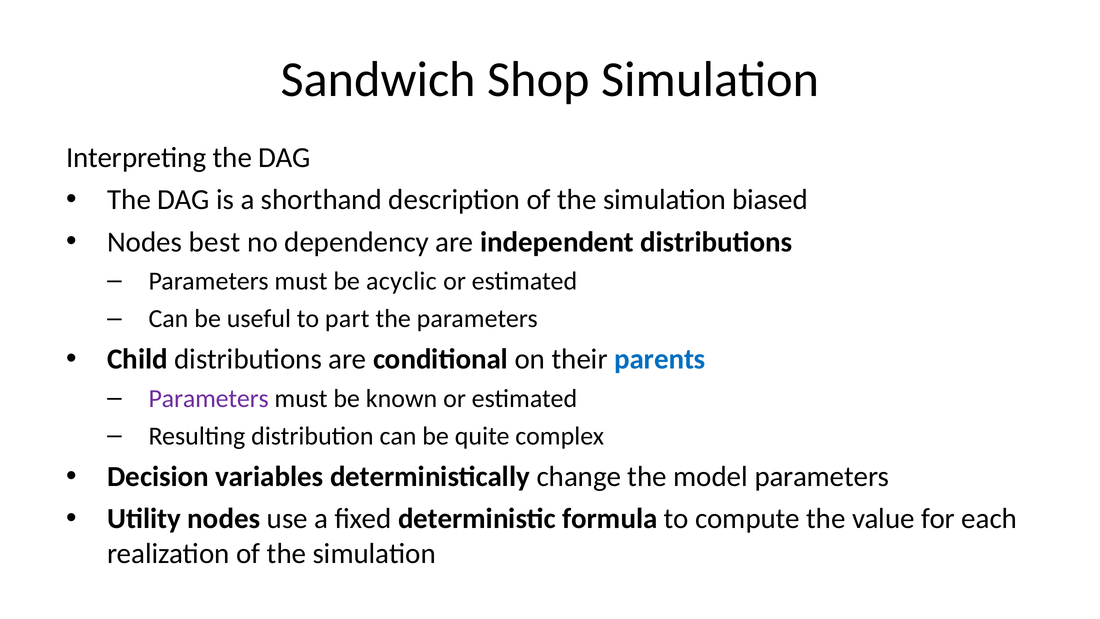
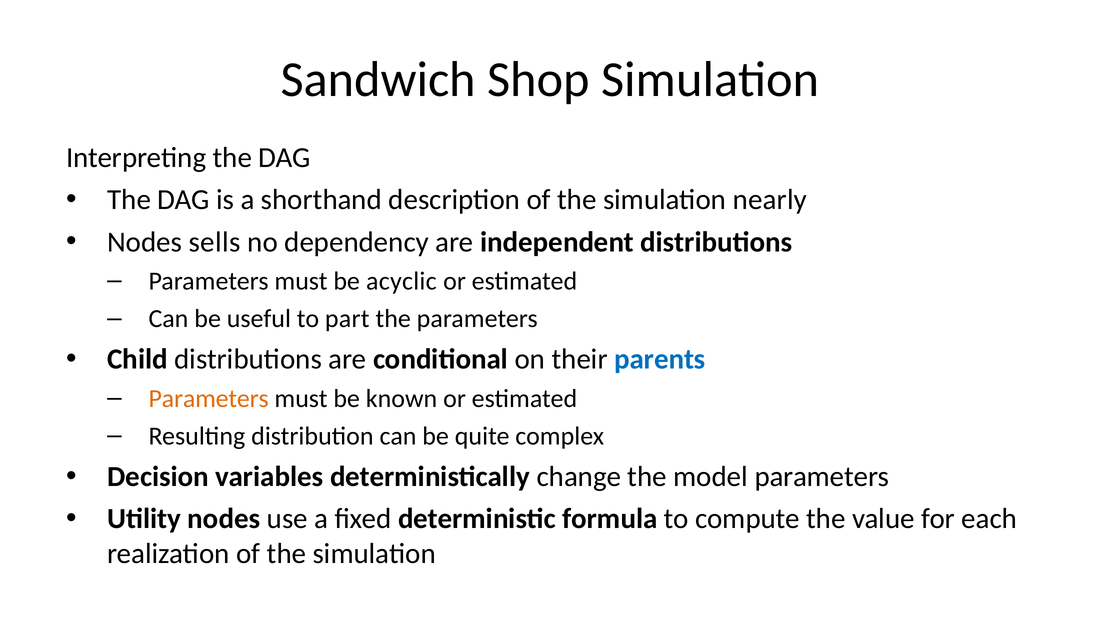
biased: biased -> nearly
best: best -> sells
Parameters at (209, 398) colour: purple -> orange
